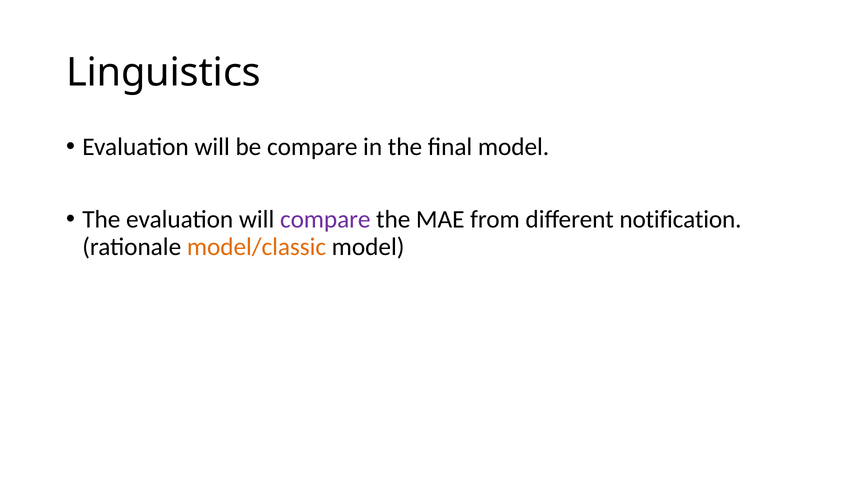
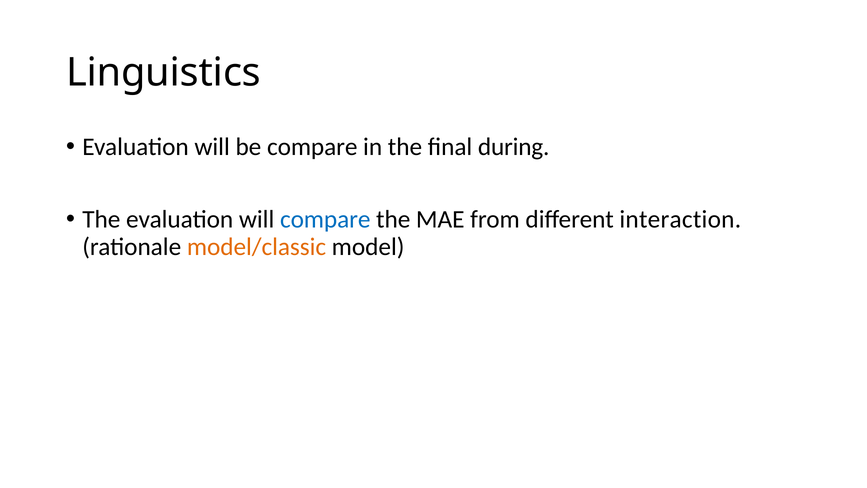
final model: model -> during
compare at (325, 219) colour: purple -> blue
notification: notification -> interaction
